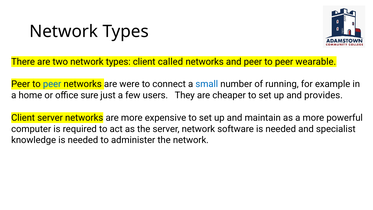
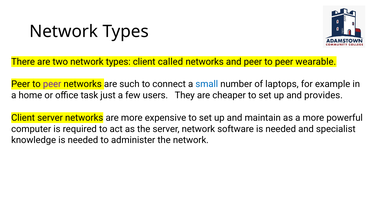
peer at (52, 84) colour: blue -> purple
were: were -> such
running: running -> laptops
sure: sure -> task
